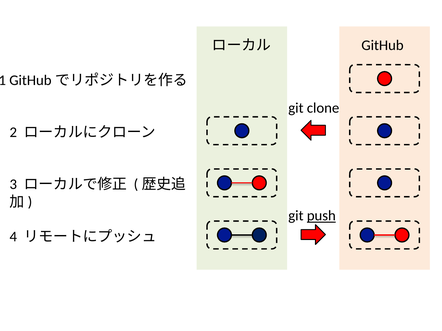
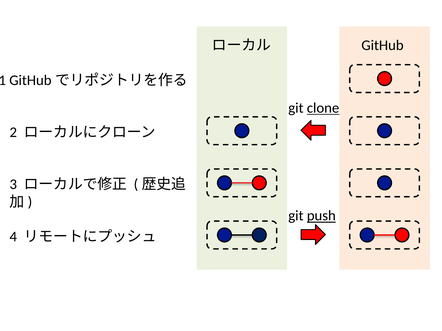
clone underline: none -> present
